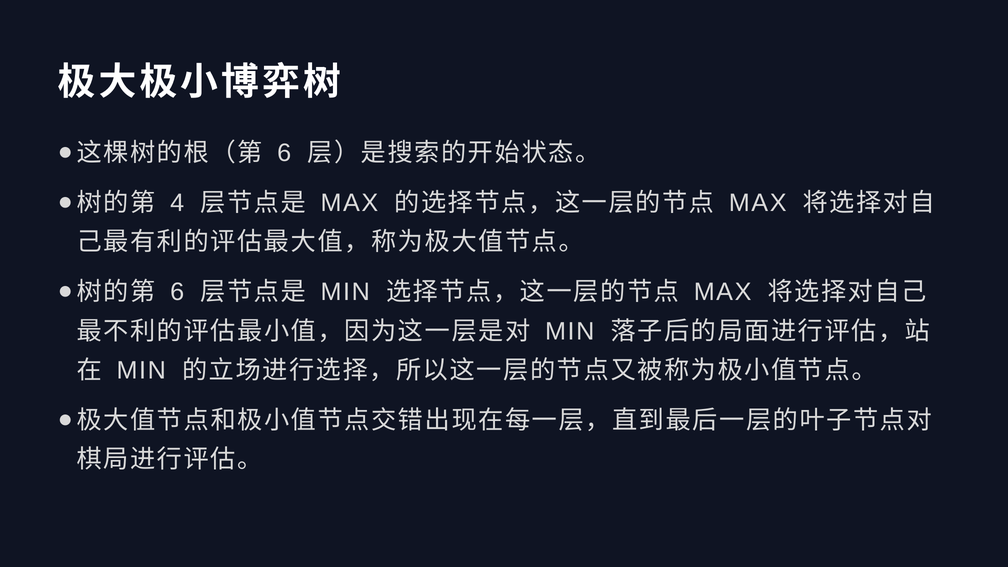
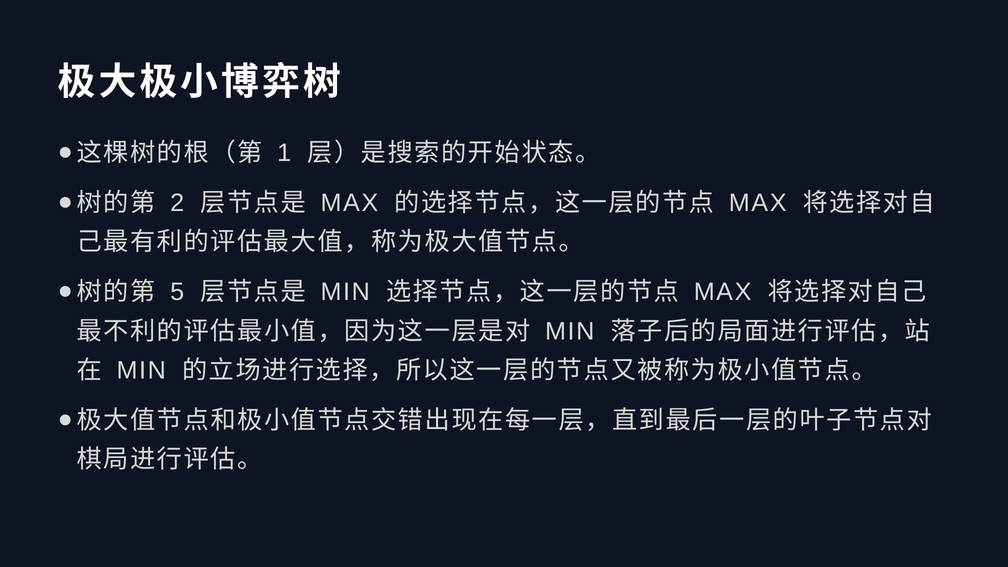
6 at (284, 153): 6 -> 1
4: 4 -> 2
6 at (177, 292): 6 -> 5
